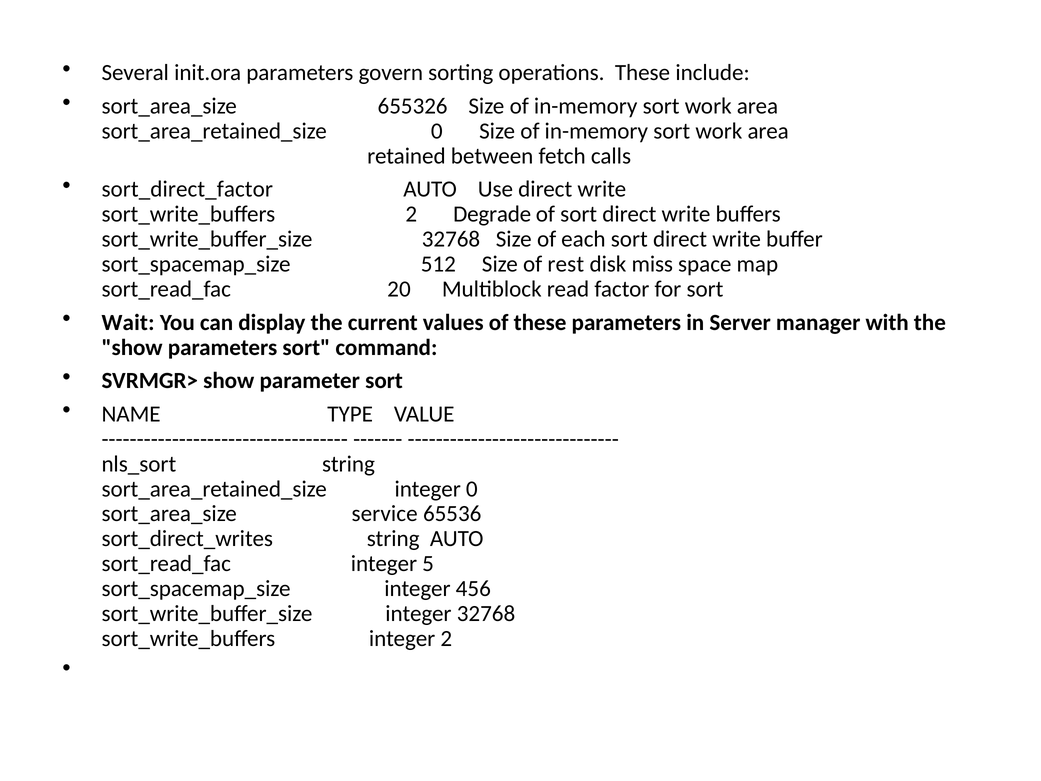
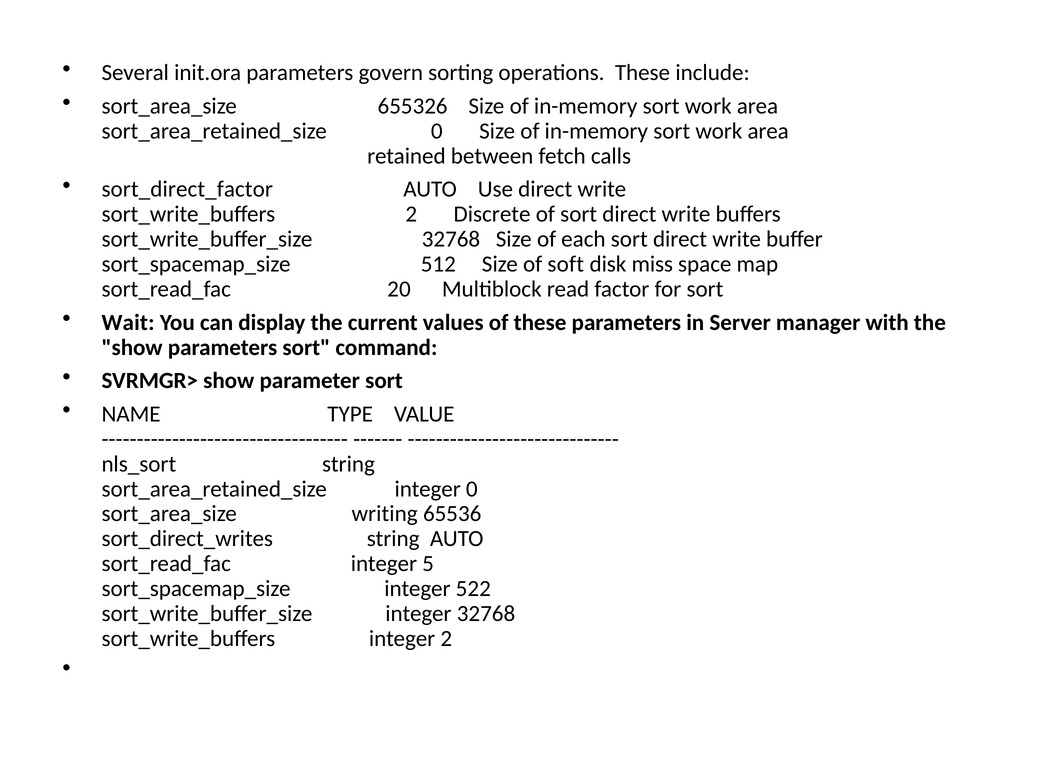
Degrade: Degrade -> Discrete
rest: rest -> soft
service: service -> writing
456: 456 -> 522
